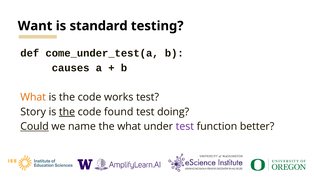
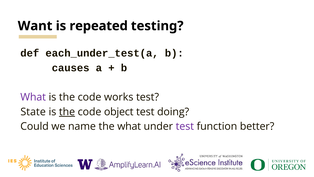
standard: standard -> repeated
come_under_test(a: come_under_test(a -> each_under_test(a
What at (33, 97) colour: orange -> purple
Story: Story -> State
found: found -> object
Could underline: present -> none
